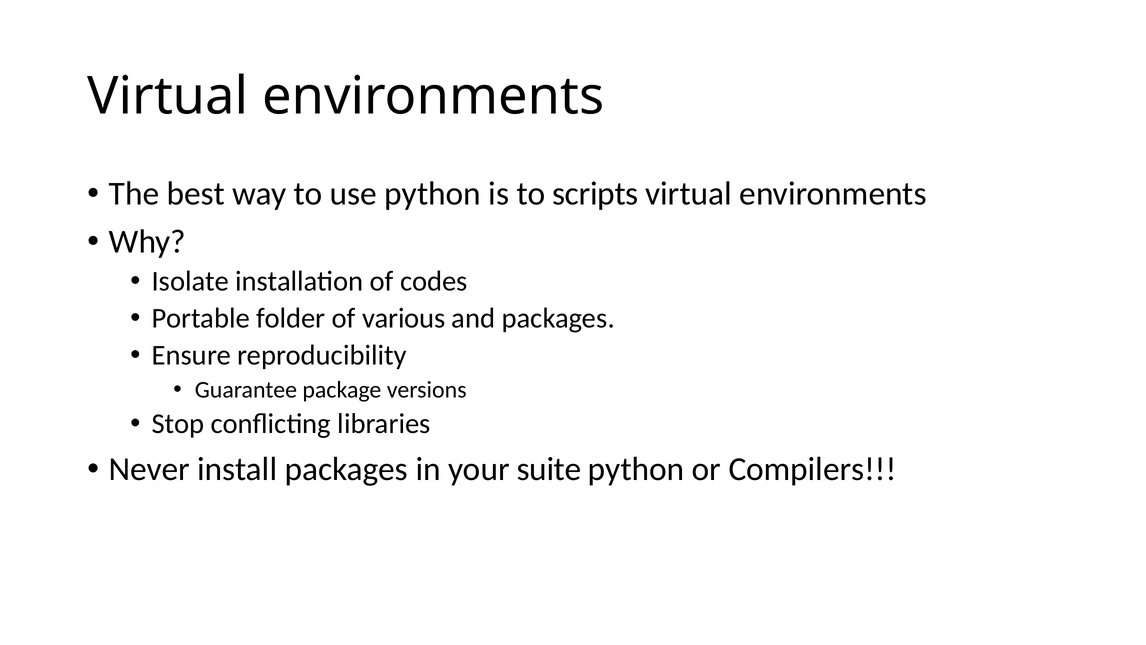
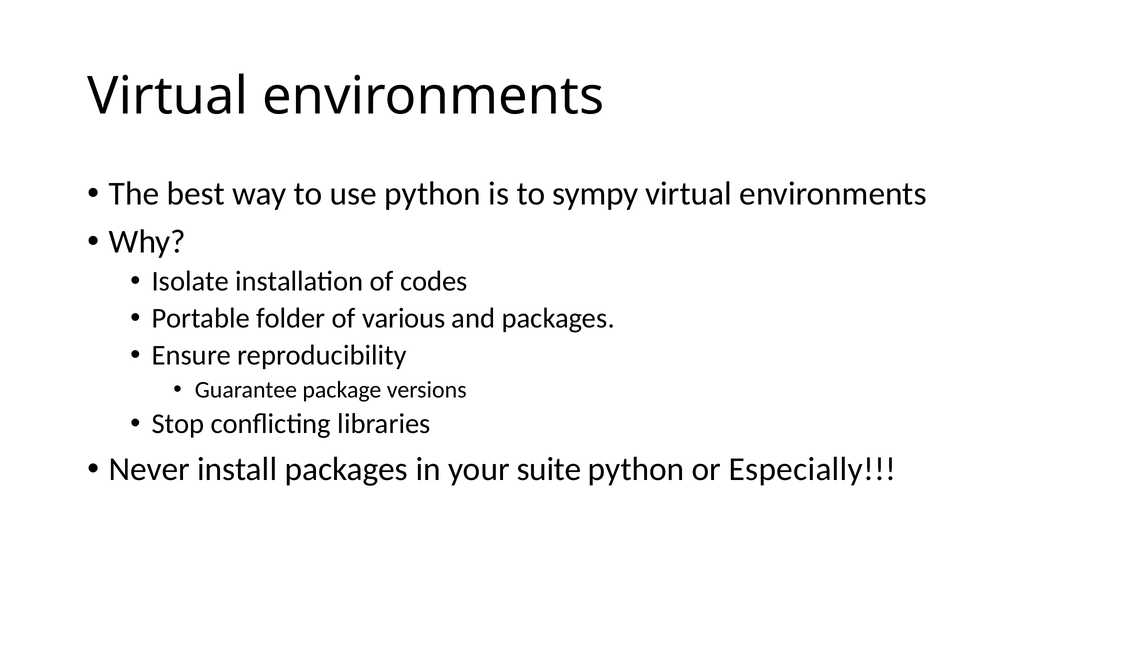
scripts: scripts -> sympy
Compilers: Compilers -> Especially
